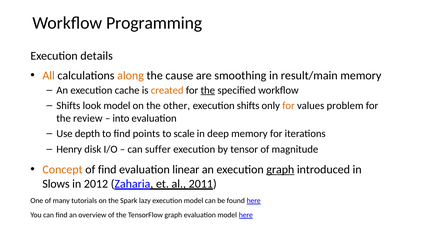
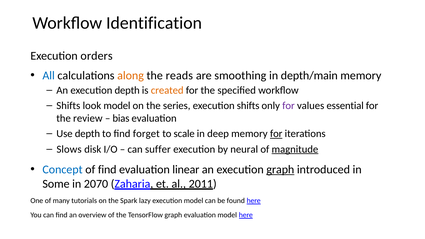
Programming: Programming -> Identification
details: details -> orders
All colour: orange -> blue
cause: cause -> reads
result/main: result/main -> depth/main
execution cache: cache -> depth
the at (208, 90) underline: present -> none
other: other -> series
for at (289, 106) colour: orange -> purple
problem: problem -> essential
into: into -> bias
points: points -> forget
for at (276, 134) underline: none -> present
Henry: Henry -> Slows
tensor: tensor -> neural
magnitude underline: none -> present
Concept colour: orange -> blue
Slows: Slows -> Some
2012: 2012 -> 2070
